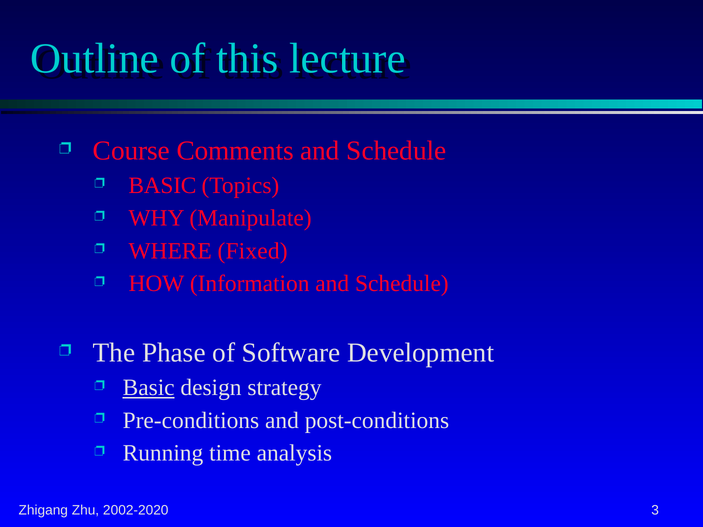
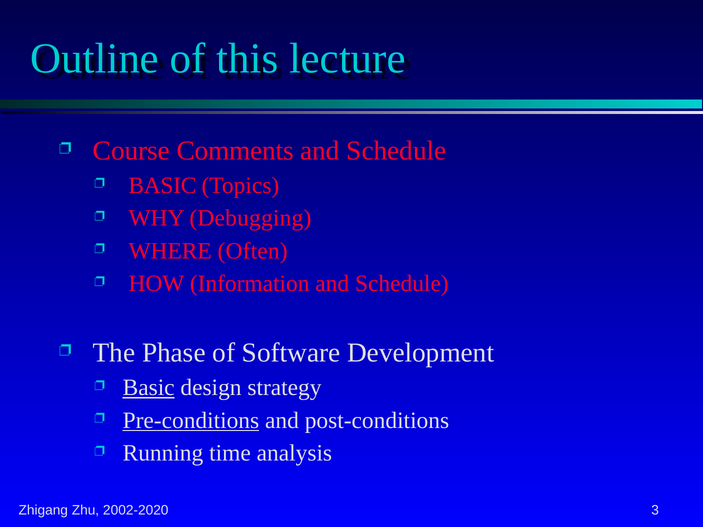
Manipulate: Manipulate -> Debugging
Fixed: Fixed -> Often
Pre-conditions underline: none -> present
